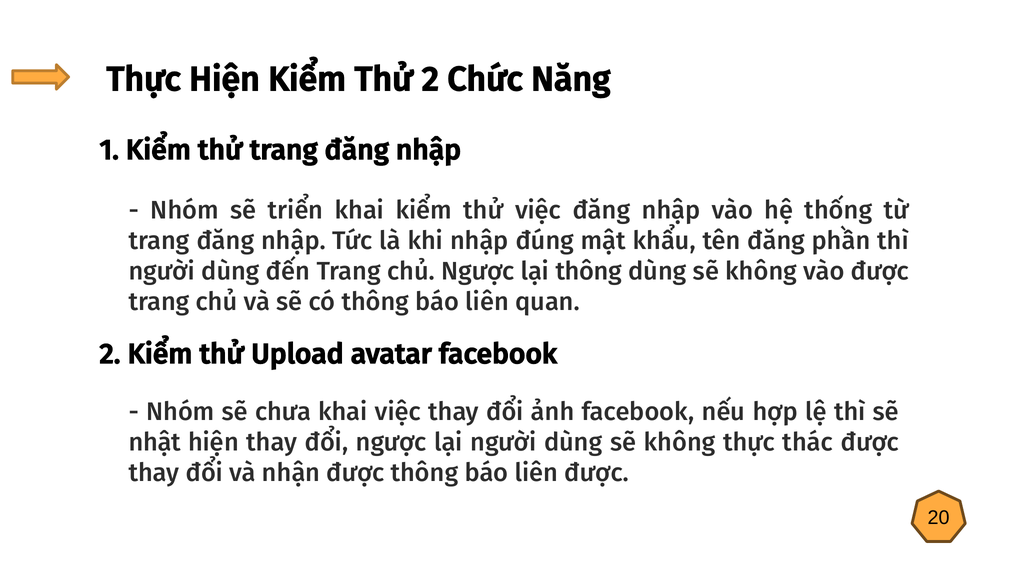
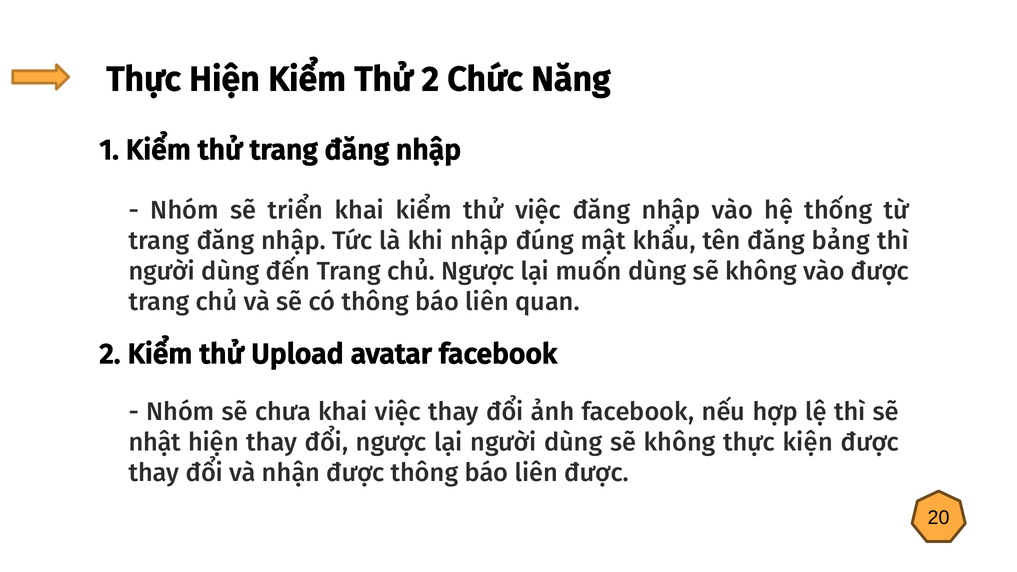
phần: phần -> bảng
lại thông: thông -> muốn
thác: thác -> kiện
